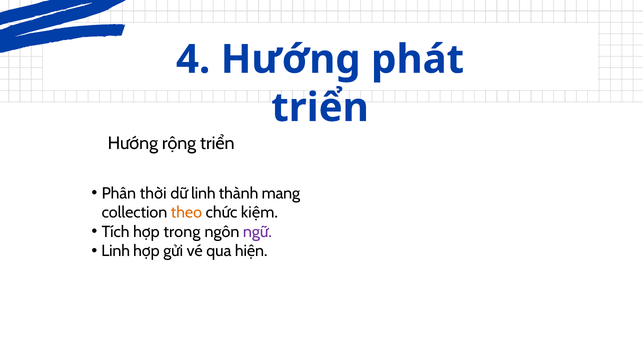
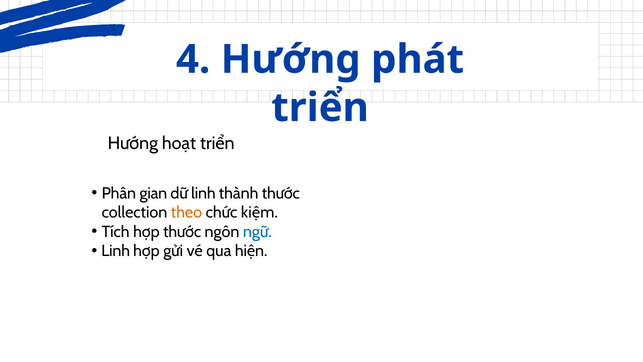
rộng: rộng -> hoạt
thời: thời -> gian
thành mang: mang -> thước
hợp trong: trong -> thước
ngữ colour: purple -> blue
